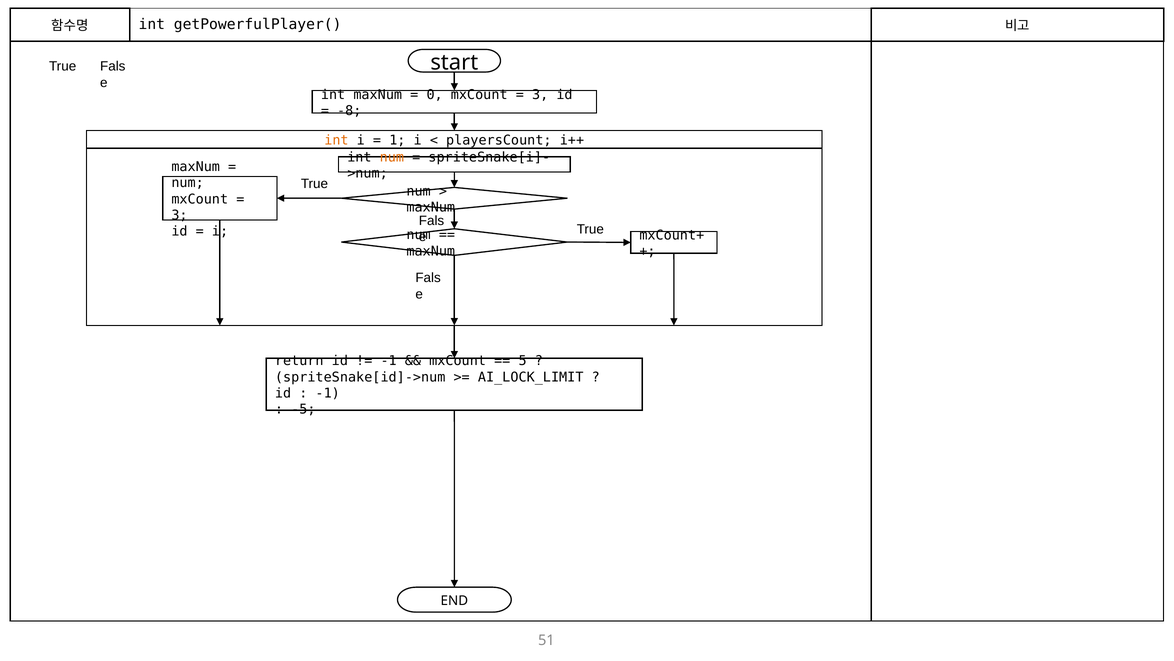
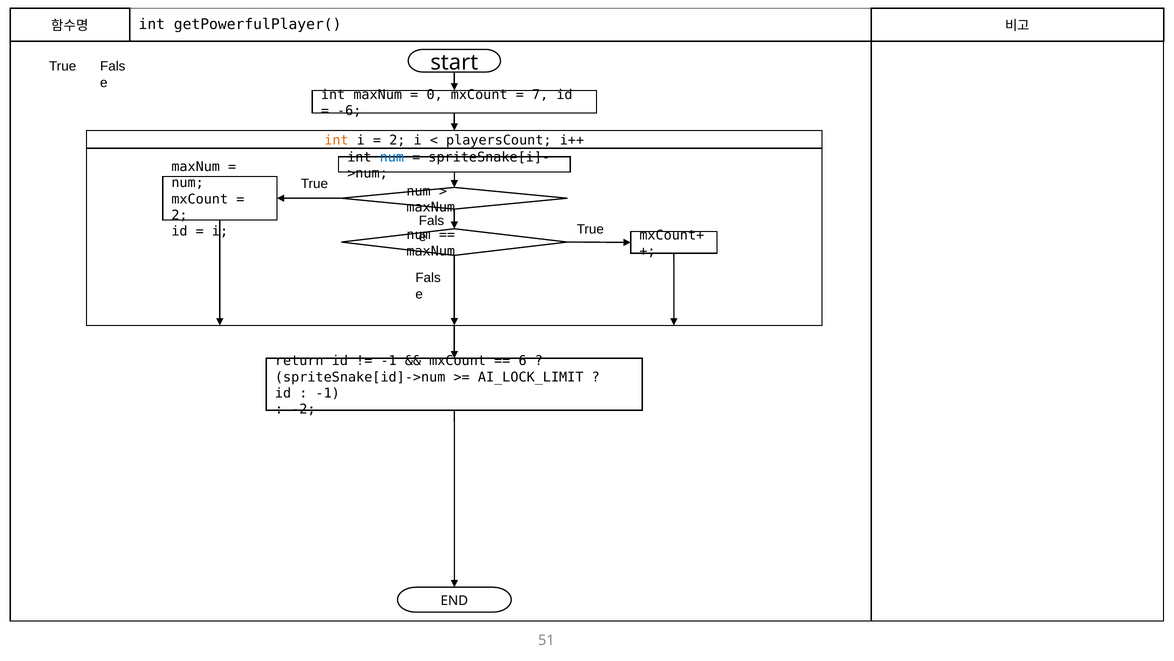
3 at (540, 94): 3 -> 7
-8: -8 -> -6
1 at (397, 140): 1 -> 2
num at (392, 157) colour: orange -> blue
3 at (179, 215): 3 -> 2
5: 5 -> 6
-5: -5 -> -2
